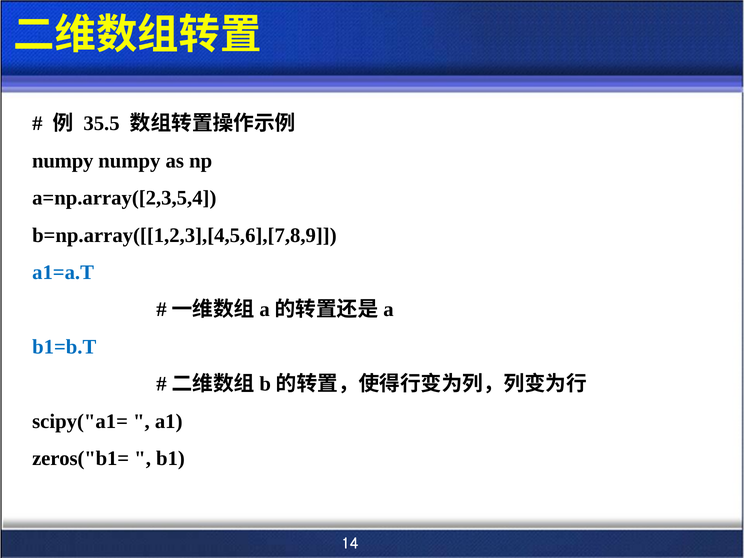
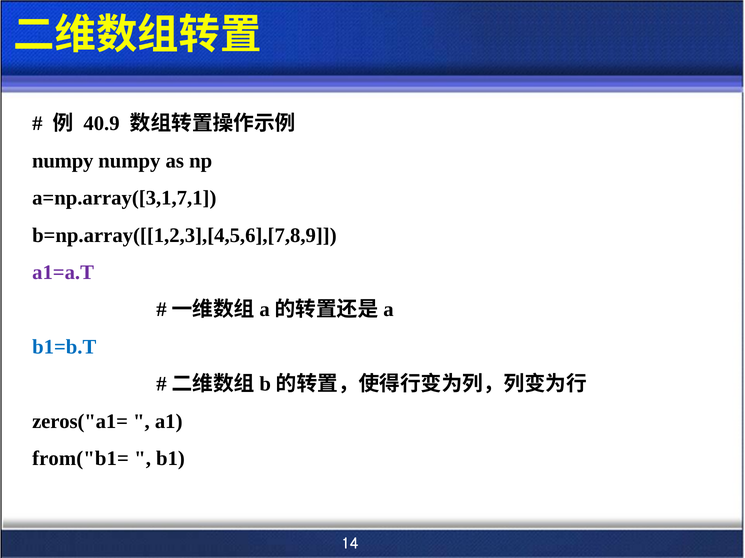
35.5: 35.5 -> 40.9
a=np.array([2,3,5,4: a=np.array([2,3,5,4 -> a=np.array([3,1,7,1
a1=a.T colour: blue -> purple
scipy("a1=: scipy("a1= -> zeros("a1=
zeros("b1=: zeros("b1= -> from("b1=
